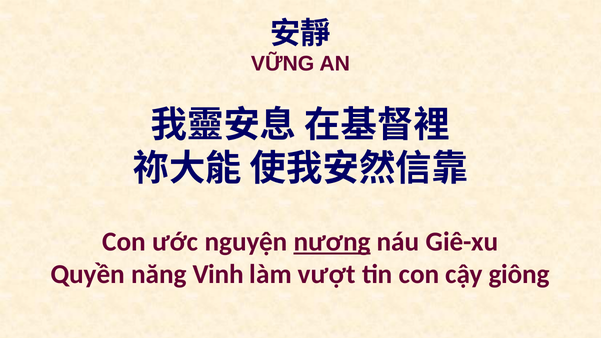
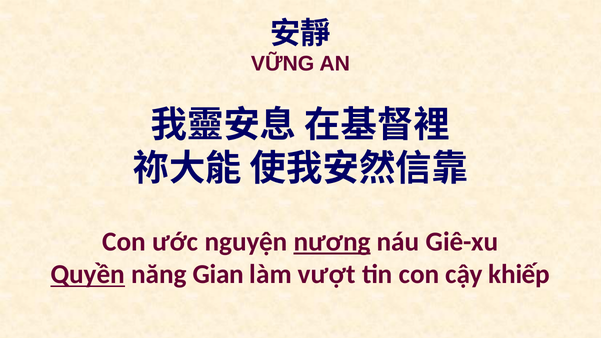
Quyền underline: none -> present
Vinh: Vinh -> Gian
giông: giông -> khiếp
